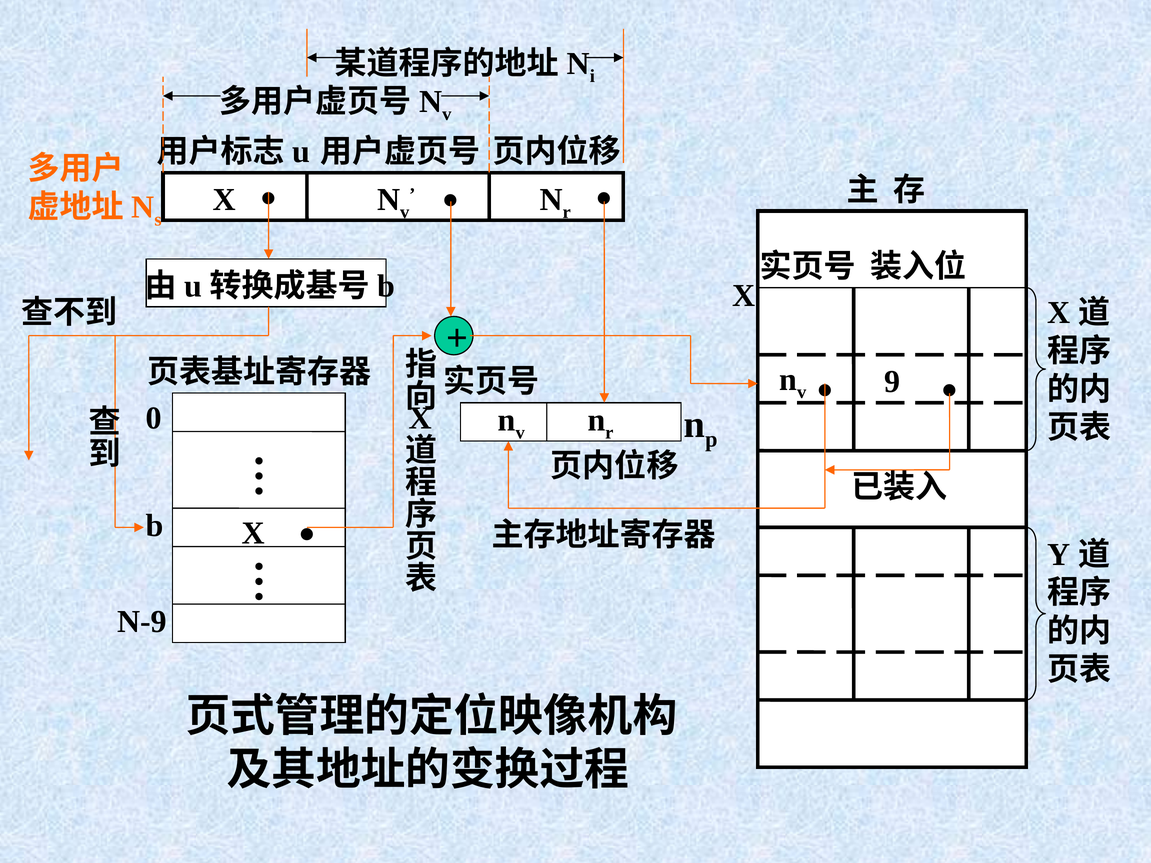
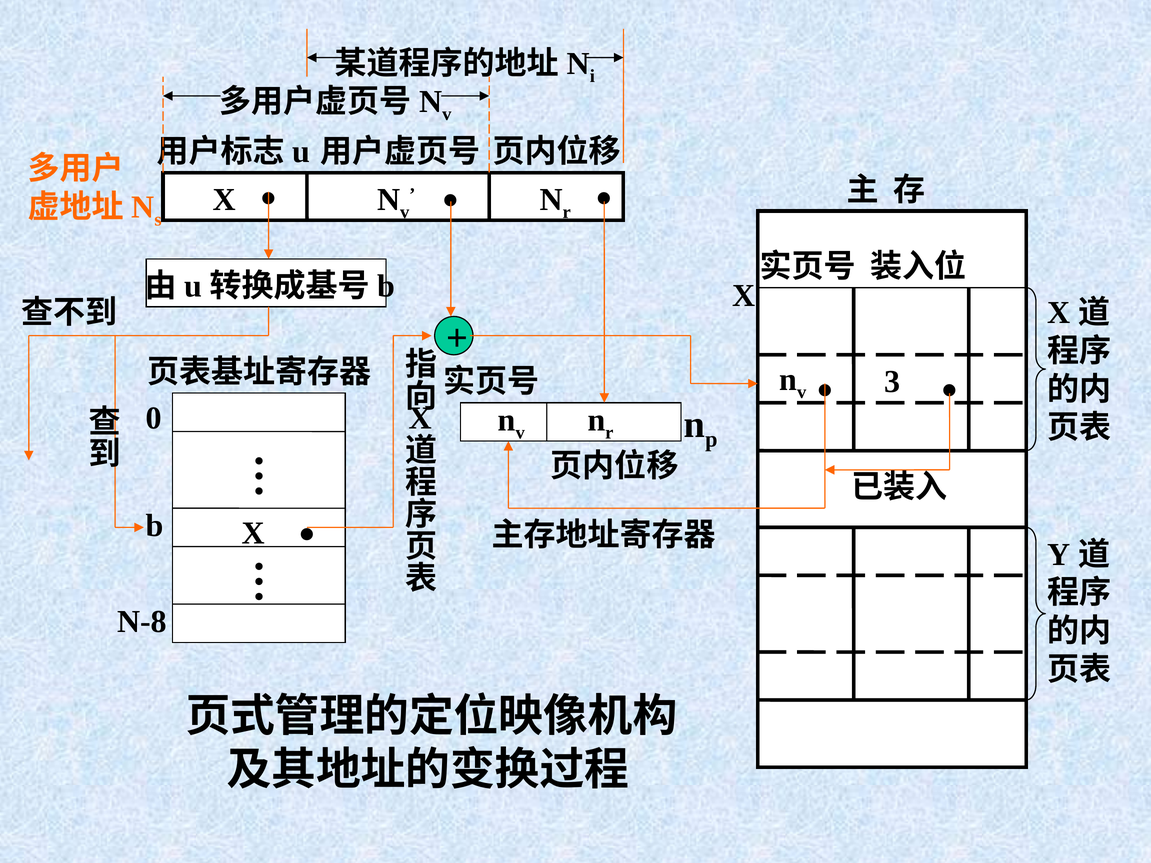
9: 9 -> 3
N-9: N-9 -> N-8
